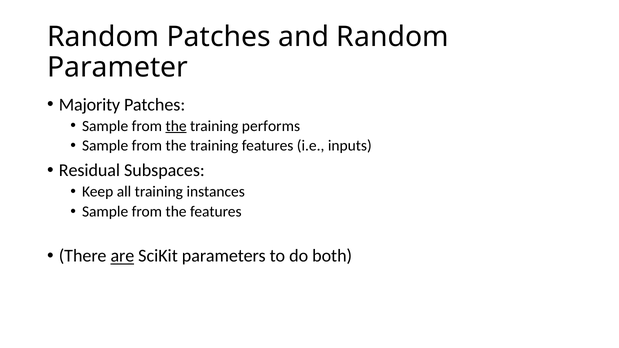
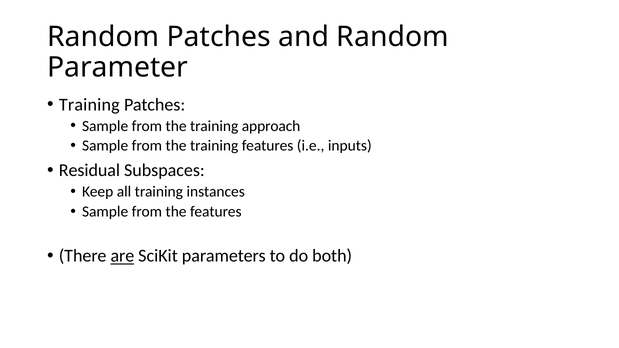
Majority at (89, 105): Majority -> Training
the at (176, 126) underline: present -> none
performs: performs -> approach
